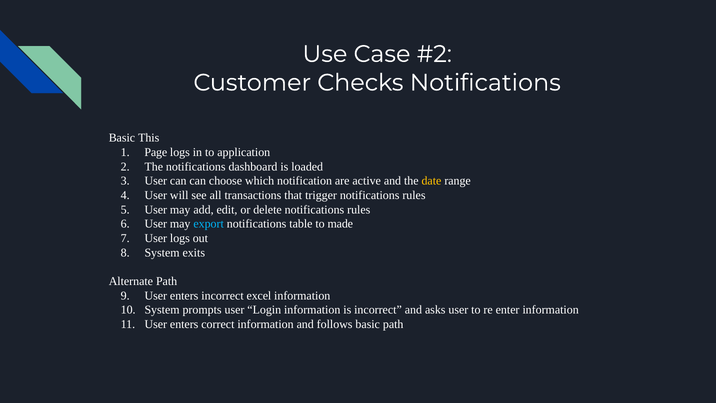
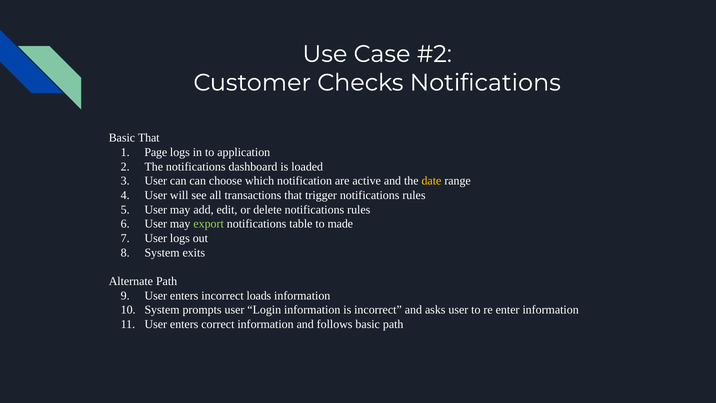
Basic This: This -> That
export colour: light blue -> light green
excel: excel -> loads
